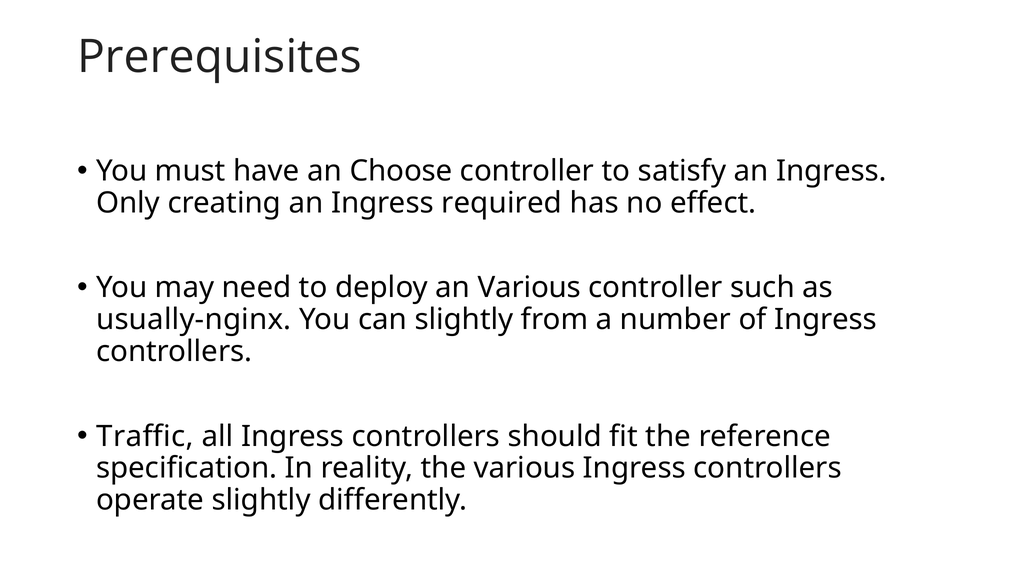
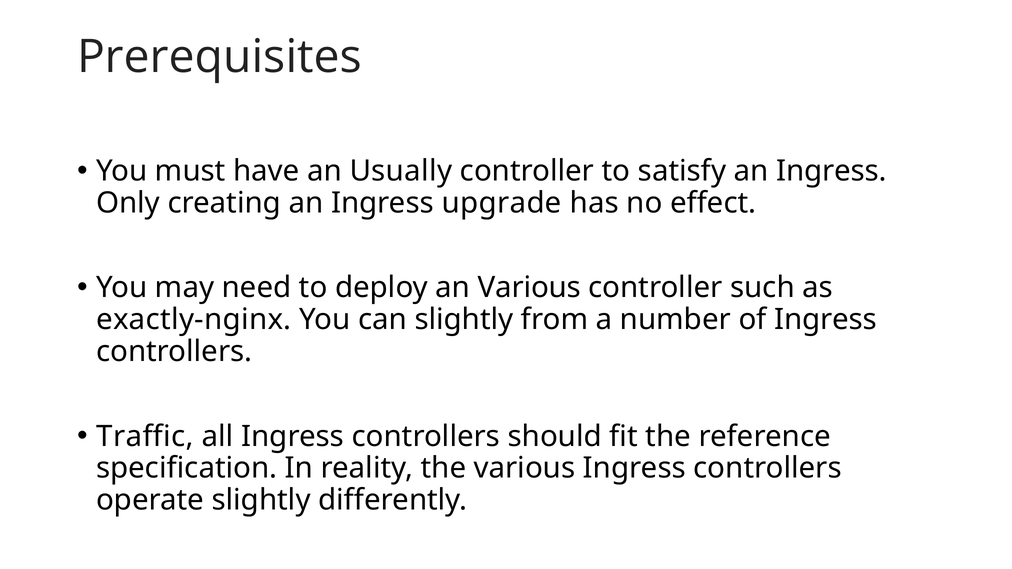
Choose: Choose -> Usually
required: required -> upgrade
usually-nginx: usually-nginx -> exactly-nginx
